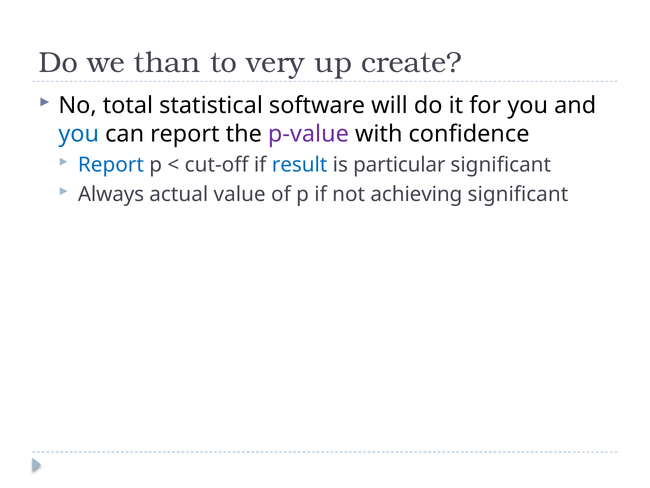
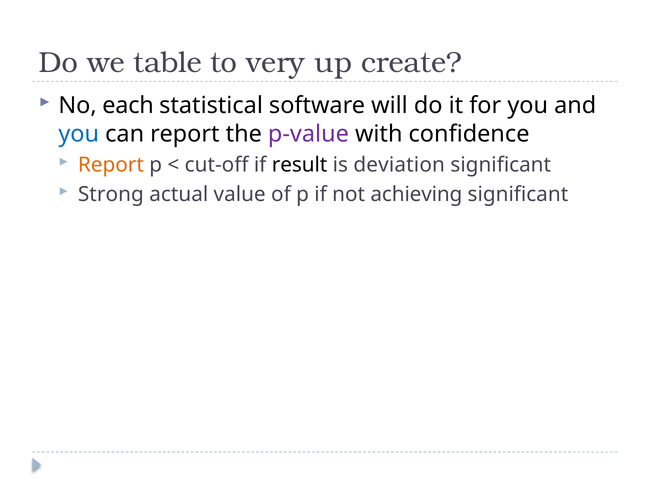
than: than -> table
total: total -> each
Report at (111, 165) colour: blue -> orange
result colour: blue -> black
particular: particular -> deviation
Always: Always -> Strong
